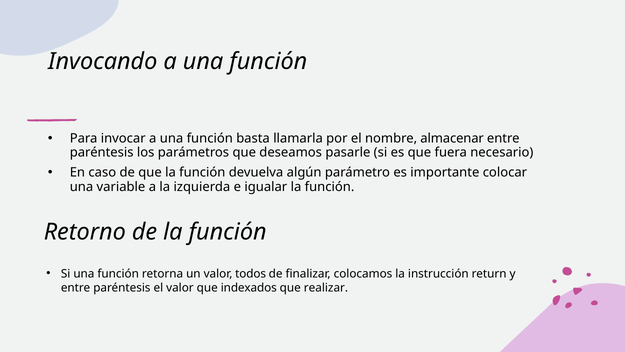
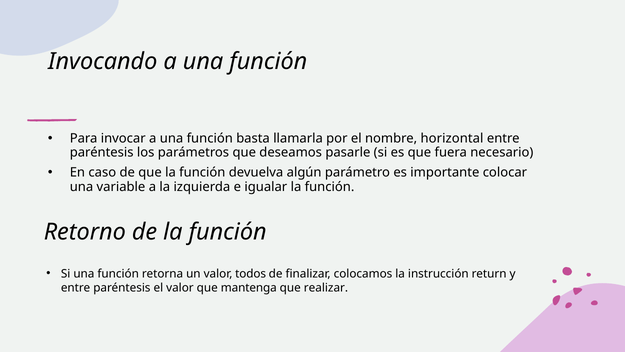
almacenar: almacenar -> horizontal
indexados: indexados -> mantenga
